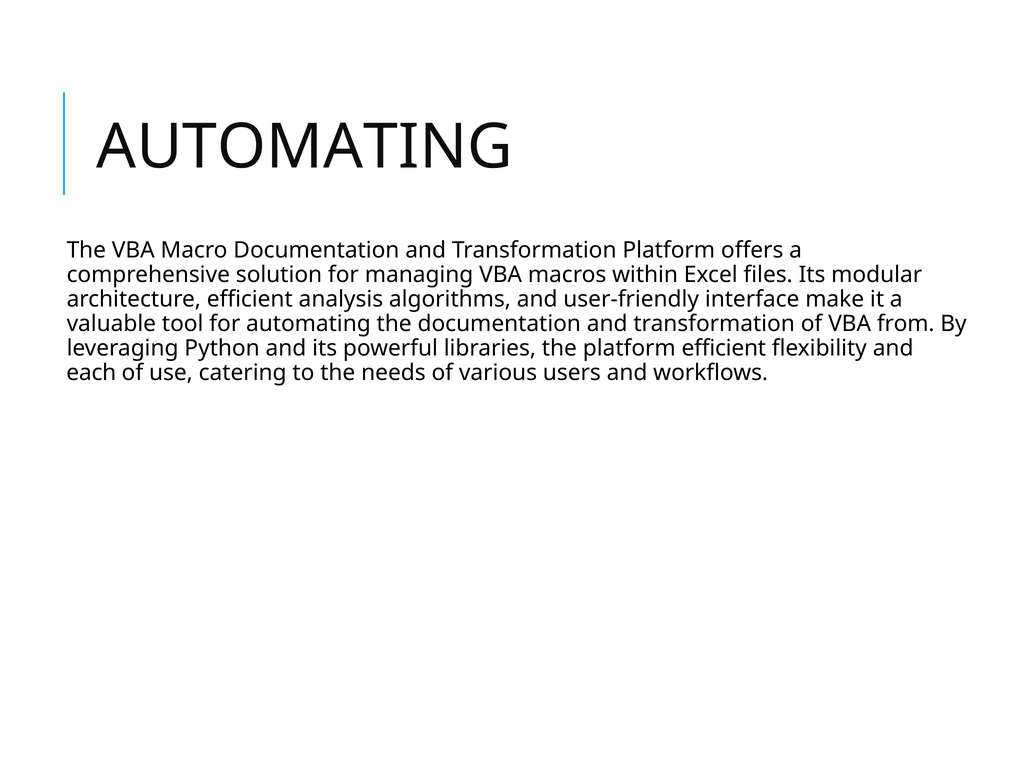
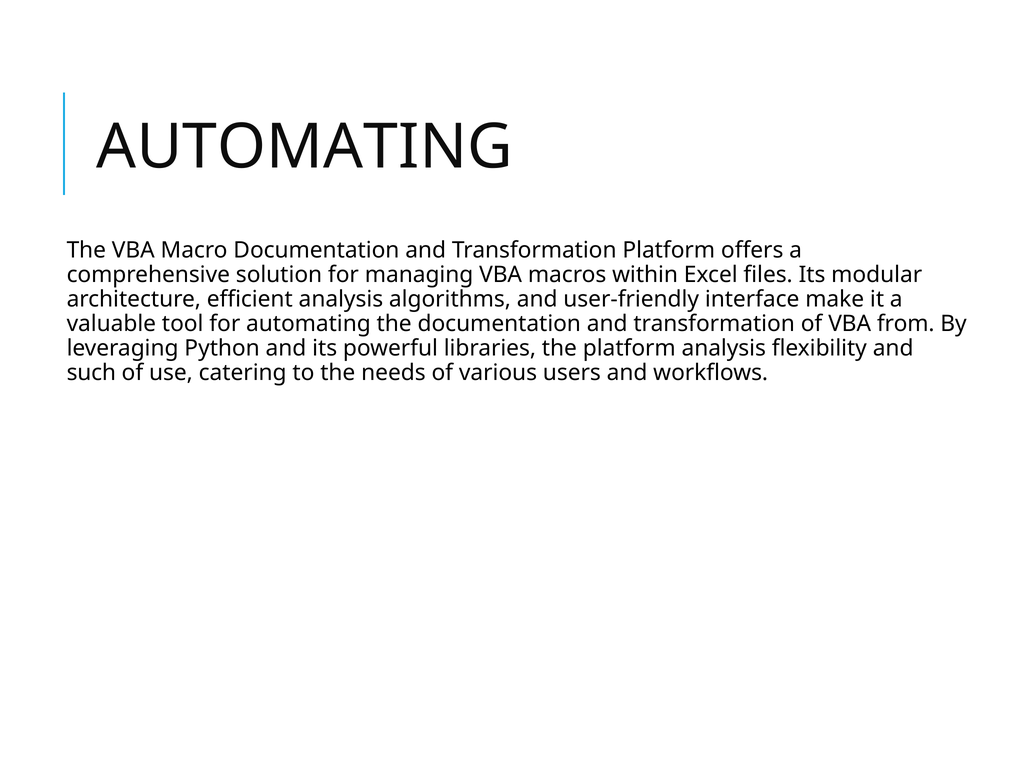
platform efficient: efficient -> analysis
each: each -> such
